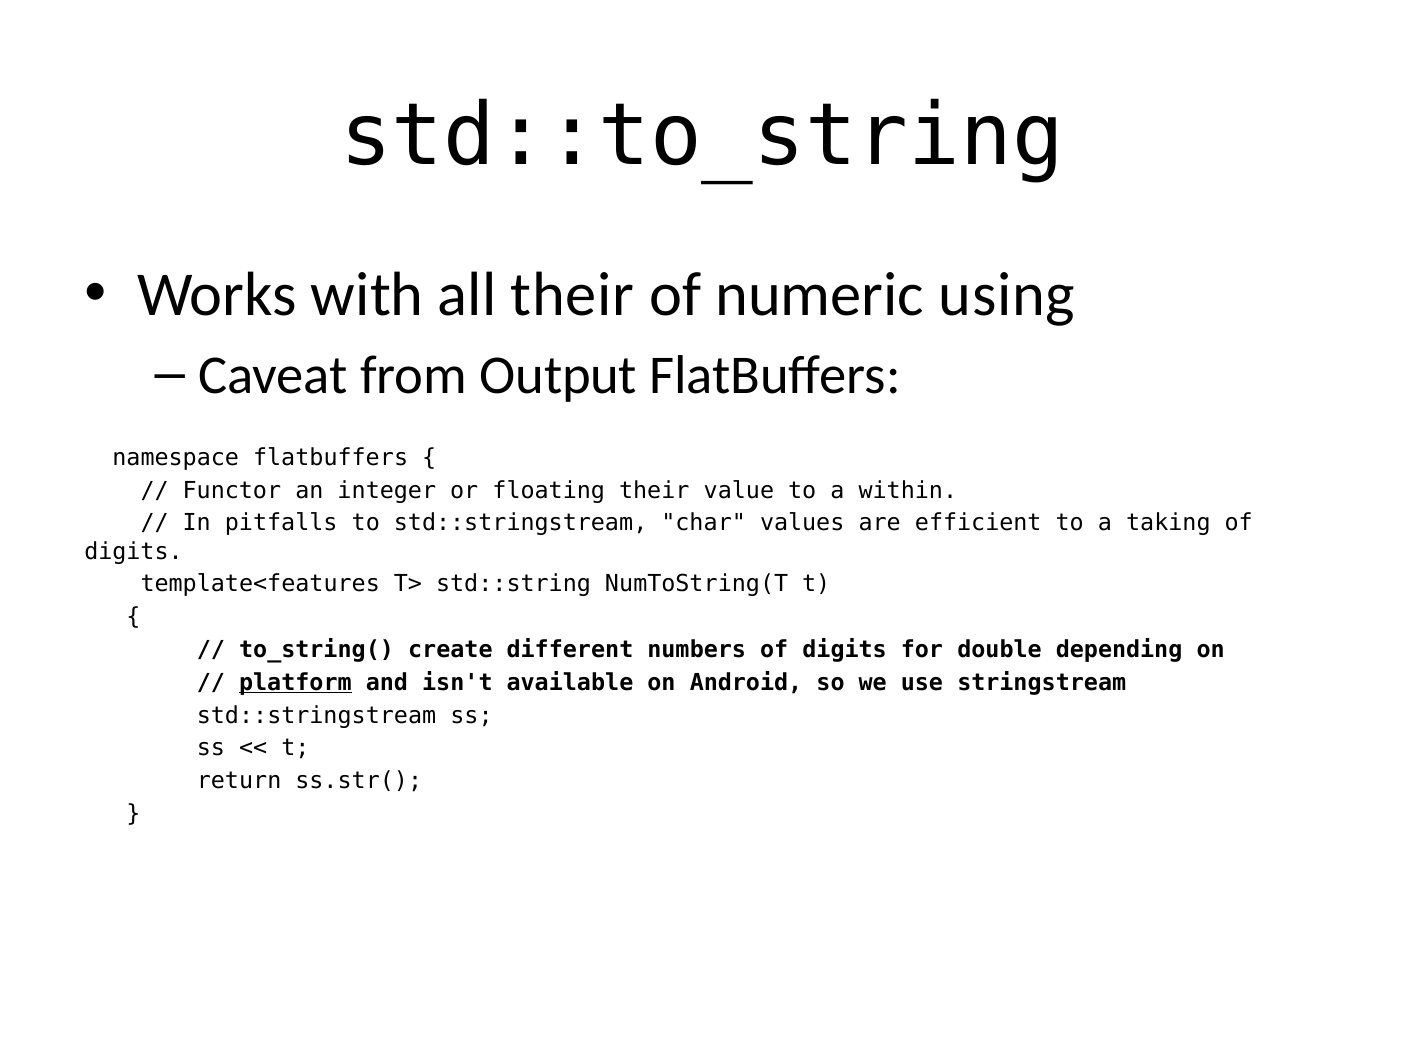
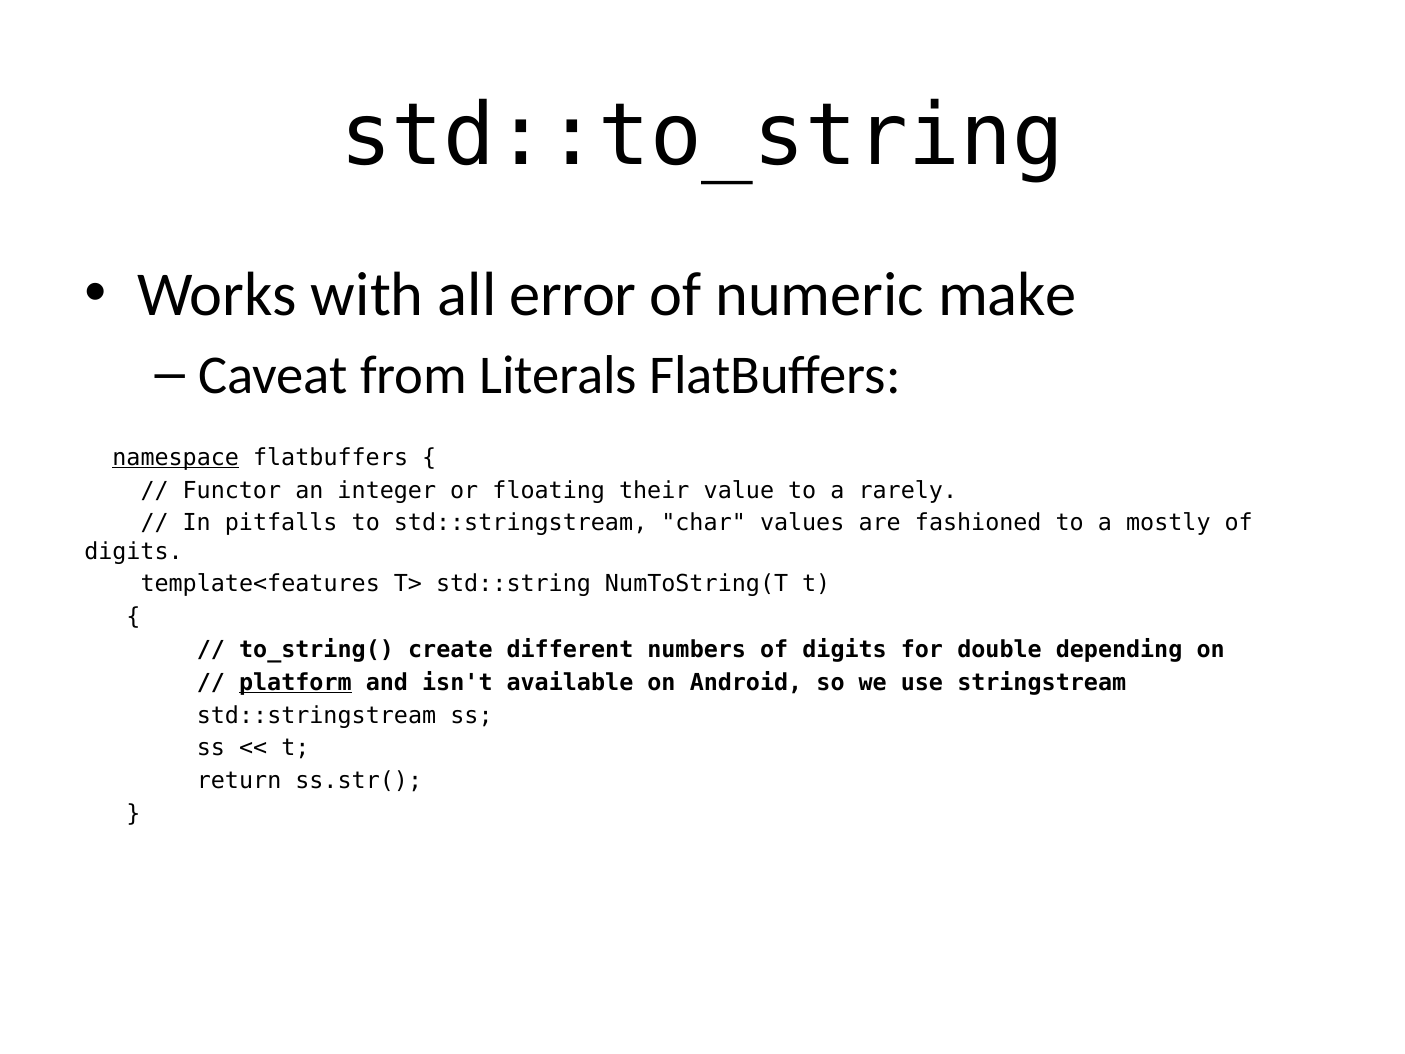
all their: their -> error
using: using -> make
Output: Output -> Literals
namespace underline: none -> present
within: within -> rarely
efficient: efficient -> fashioned
taking: taking -> mostly
